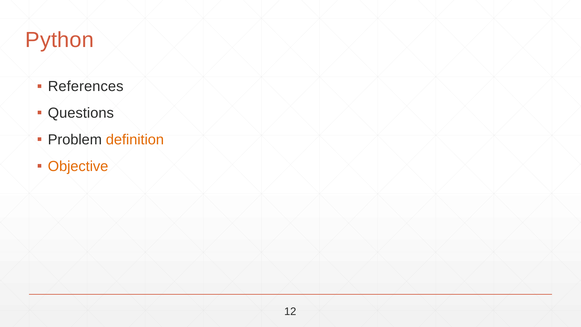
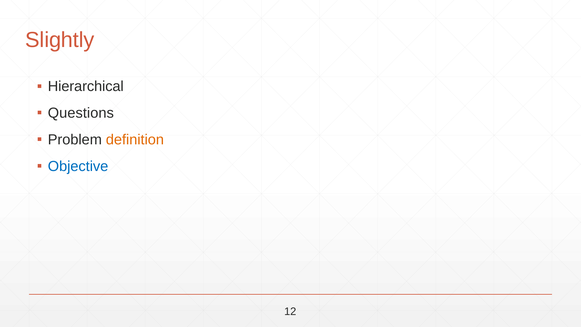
Python: Python -> Slightly
References: References -> Hierarchical
Objective colour: orange -> blue
